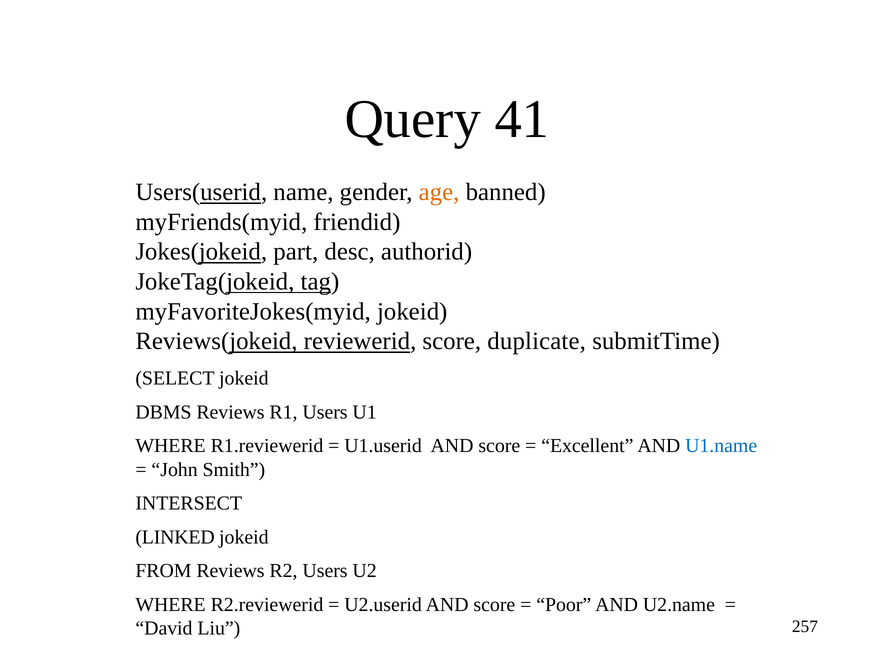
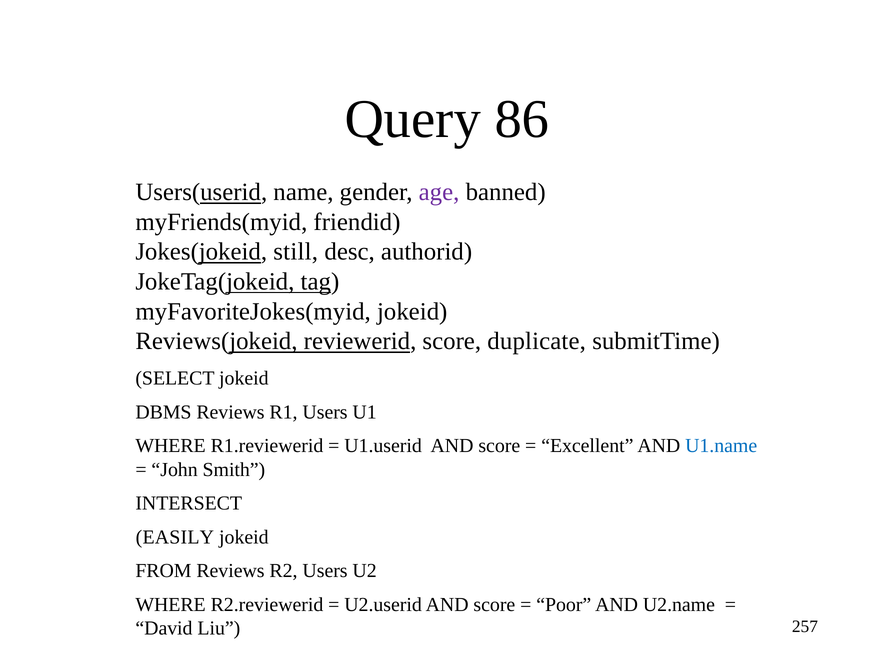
41: 41 -> 86
age colour: orange -> purple
part: part -> still
LINKED: LINKED -> EASILY
